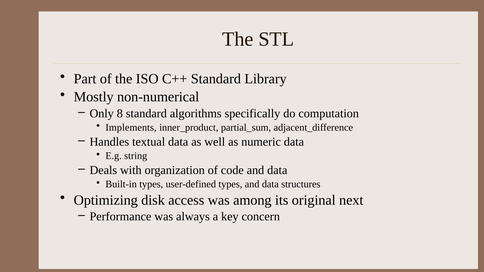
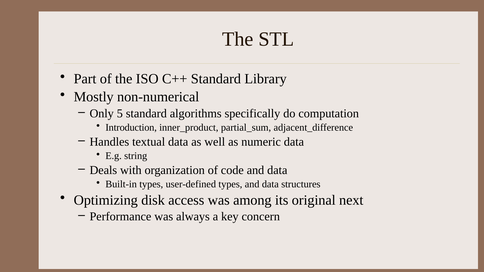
8: 8 -> 5
Implements: Implements -> Introduction
